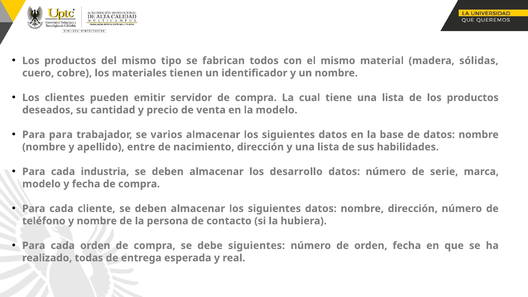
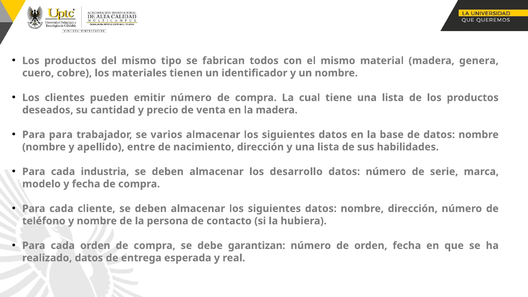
sólidas: sólidas -> genera
emitir servidor: servidor -> número
la modelo: modelo -> madera
debe siguientes: siguientes -> garantizan
realizado todas: todas -> datos
